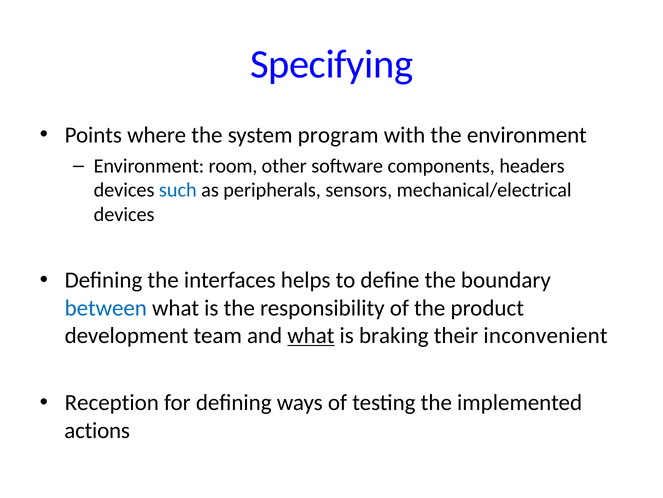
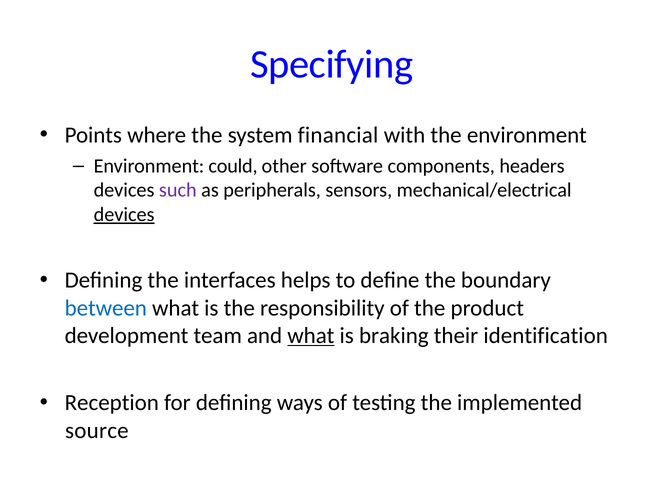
program: program -> financial
room: room -> could
such colour: blue -> purple
devices at (124, 214) underline: none -> present
inconvenient: inconvenient -> identification
actions: actions -> source
